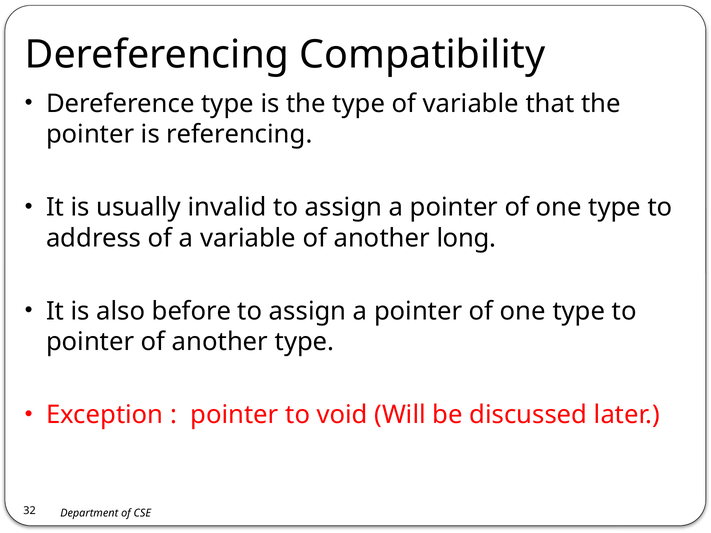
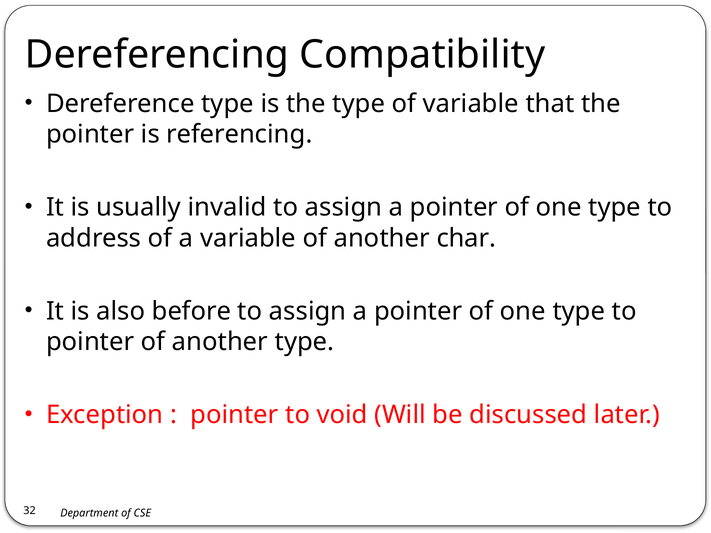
long: long -> char
